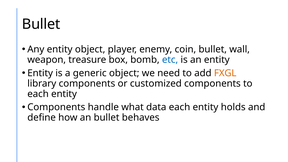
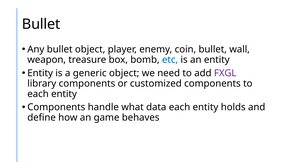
Any entity: entity -> bullet
FXGL colour: orange -> purple
an bullet: bullet -> game
